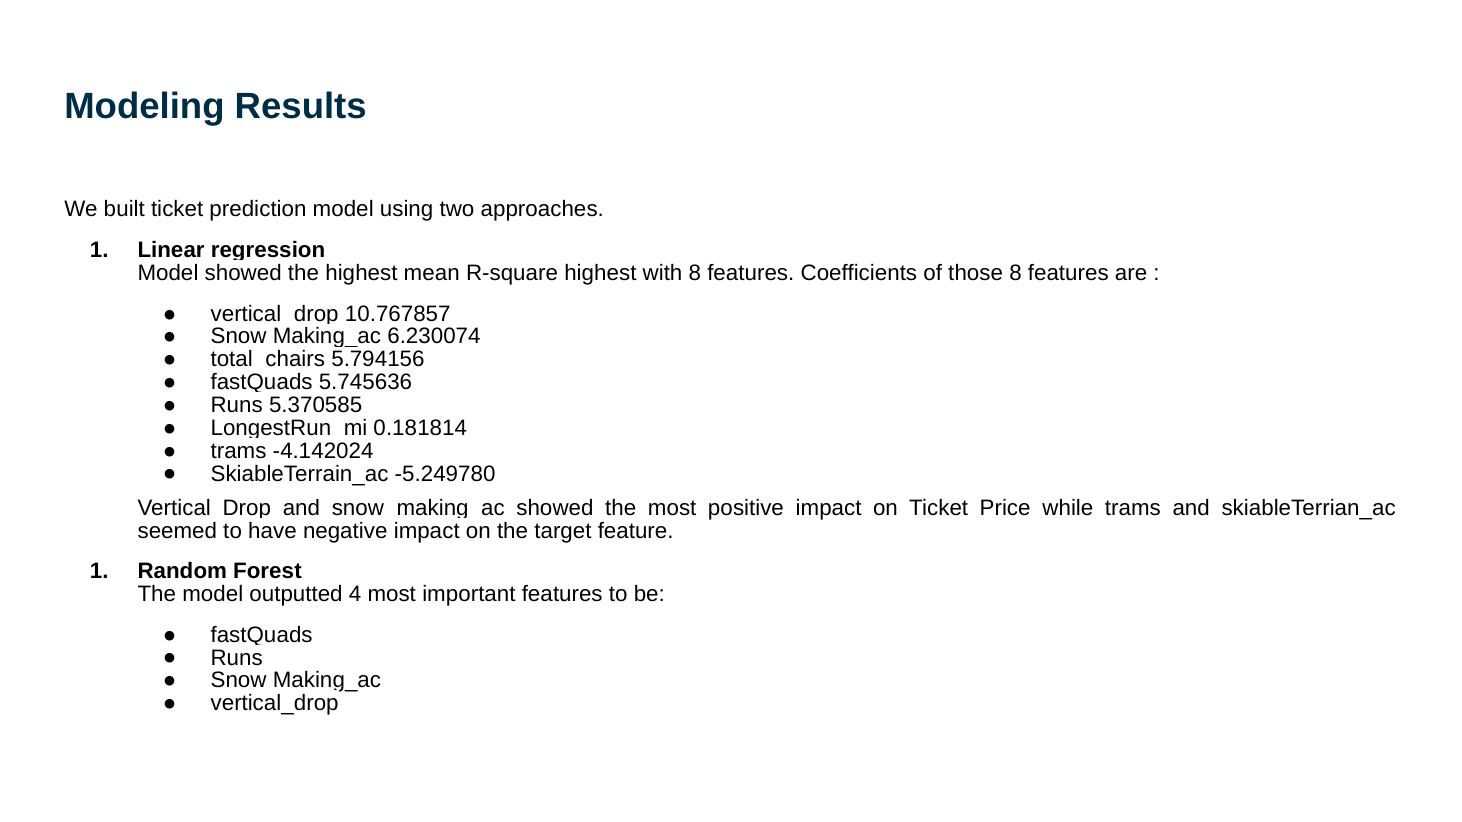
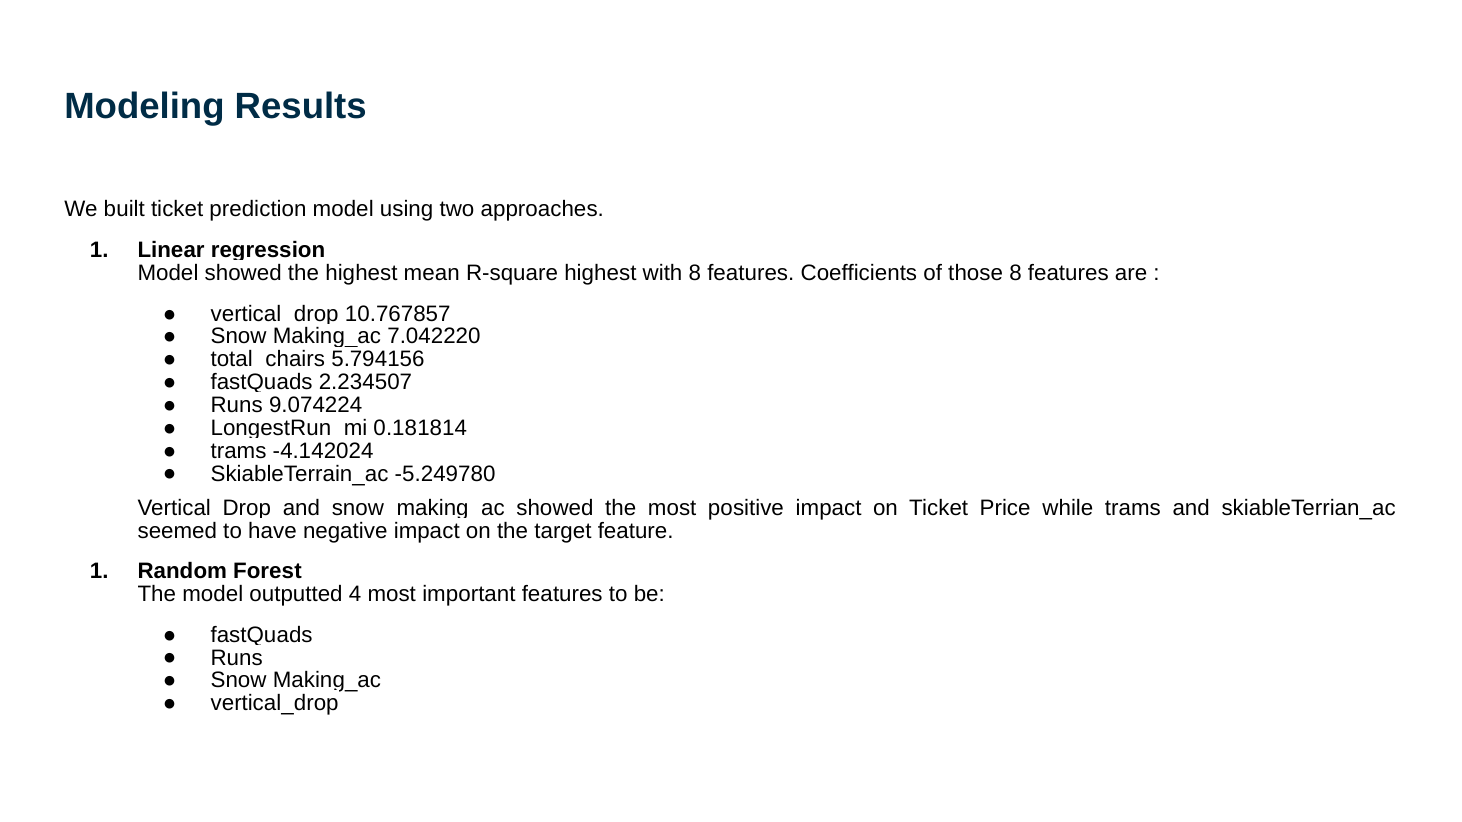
6.230074: 6.230074 -> 7.042220
5.745636: 5.745636 -> 2.234507
5.370585: 5.370585 -> 9.074224
